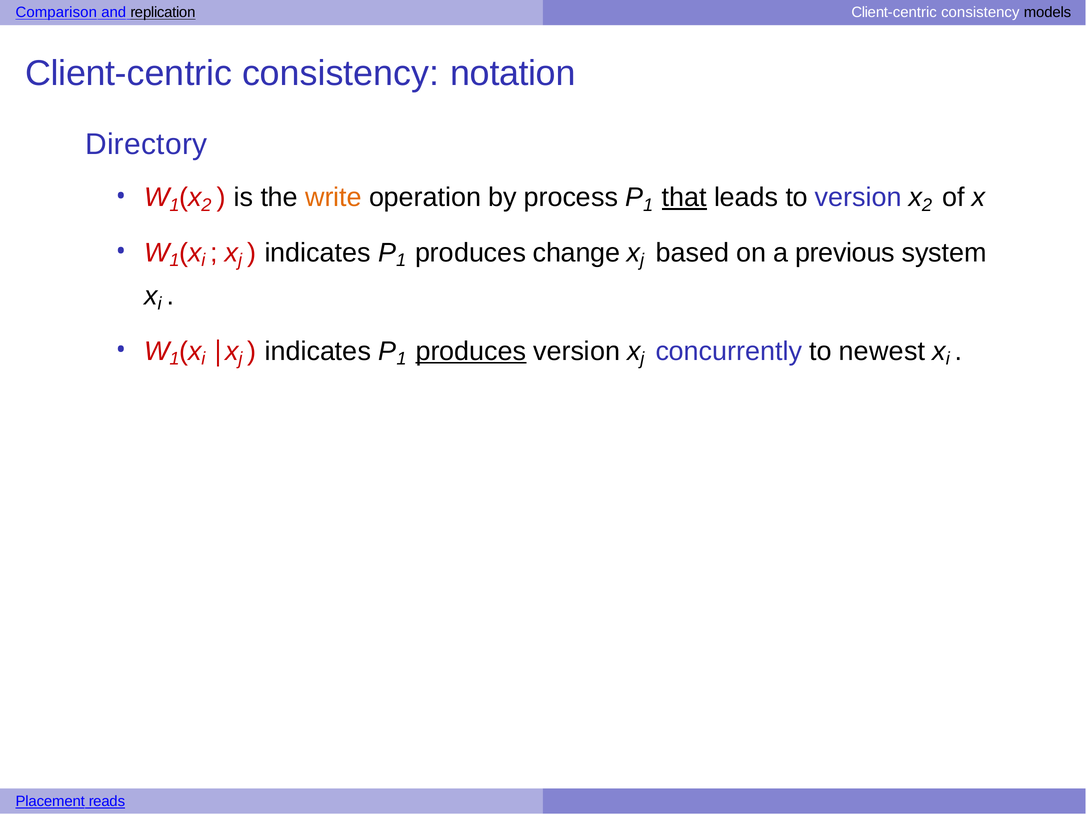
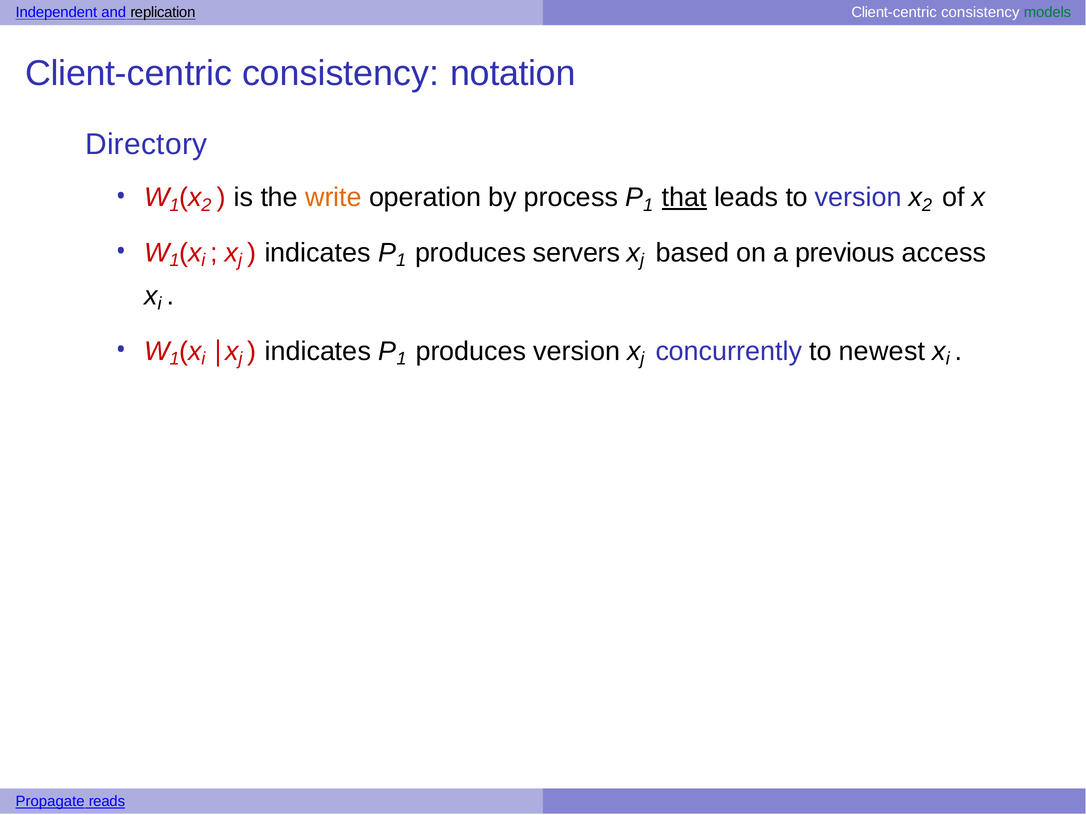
Comparison: Comparison -> Independent
models colour: black -> green
change: change -> servers
system: system -> access
produces at (471, 351) underline: present -> none
Placement: Placement -> Propagate
